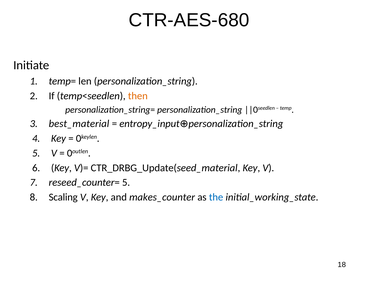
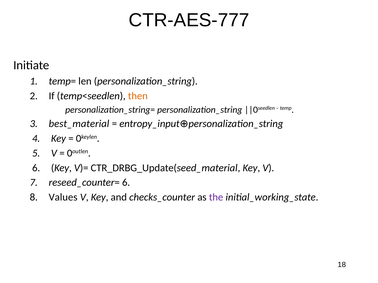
CTR-AES-680: CTR-AES-680 -> CTR-AES-777
reseed_counter= 5: 5 -> 6
Scaling: Scaling -> Values
makes_counter: makes_counter -> checks_counter
the colour: blue -> purple
